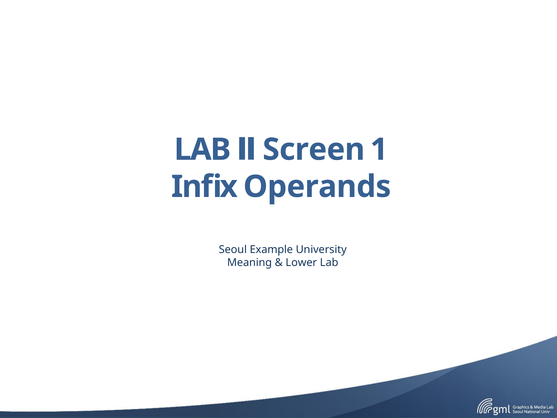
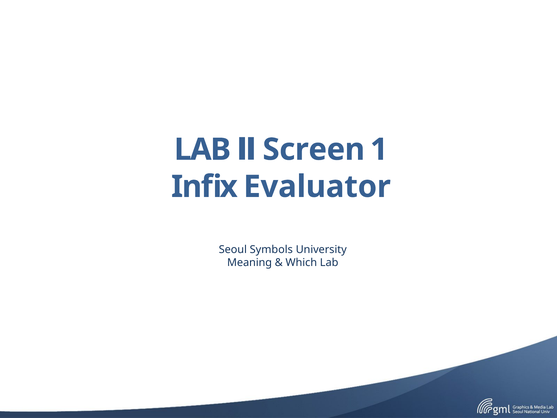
Operands: Operands -> Evaluator
Example: Example -> Symbols
Lower: Lower -> Which
